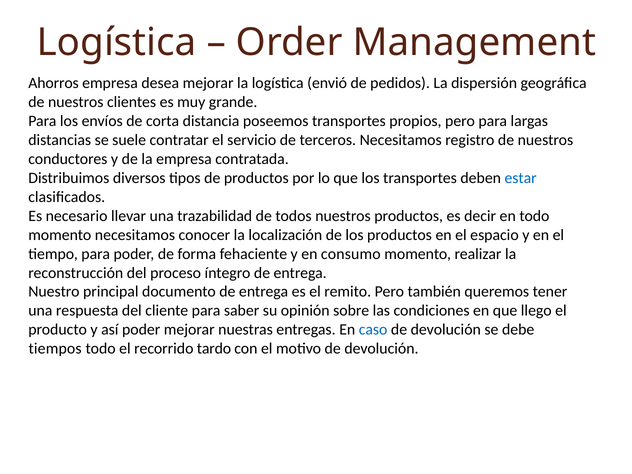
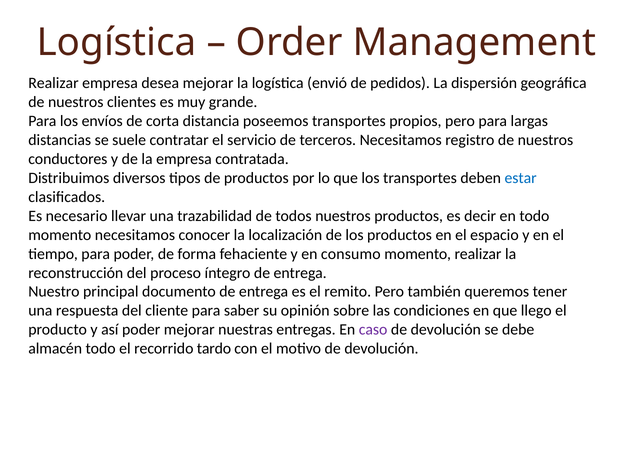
Ahorros at (54, 83): Ahorros -> Realizar
caso colour: blue -> purple
tiempos: tiempos -> almacén
